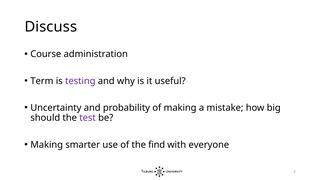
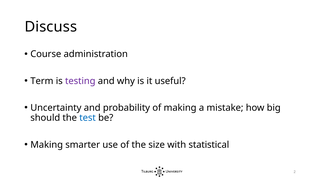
test colour: purple -> blue
find: find -> size
everyone: everyone -> statistical
